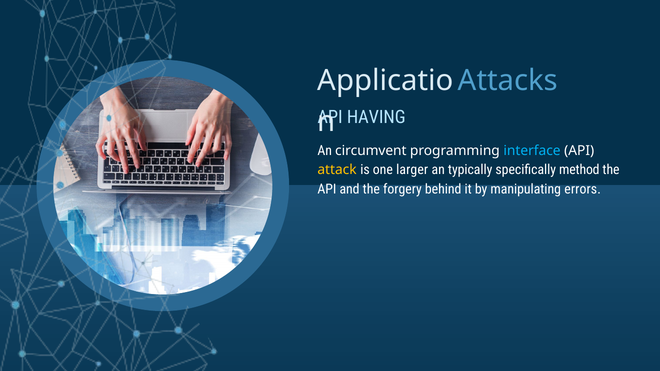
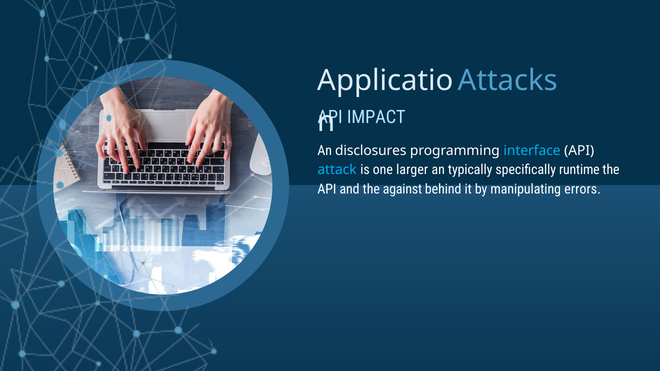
HAVING: HAVING -> IMPACT
circumvent: circumvent -> disclosures
attack colour: yellow -> light blue
method: method -> runtime
forgery: forgery -> against
